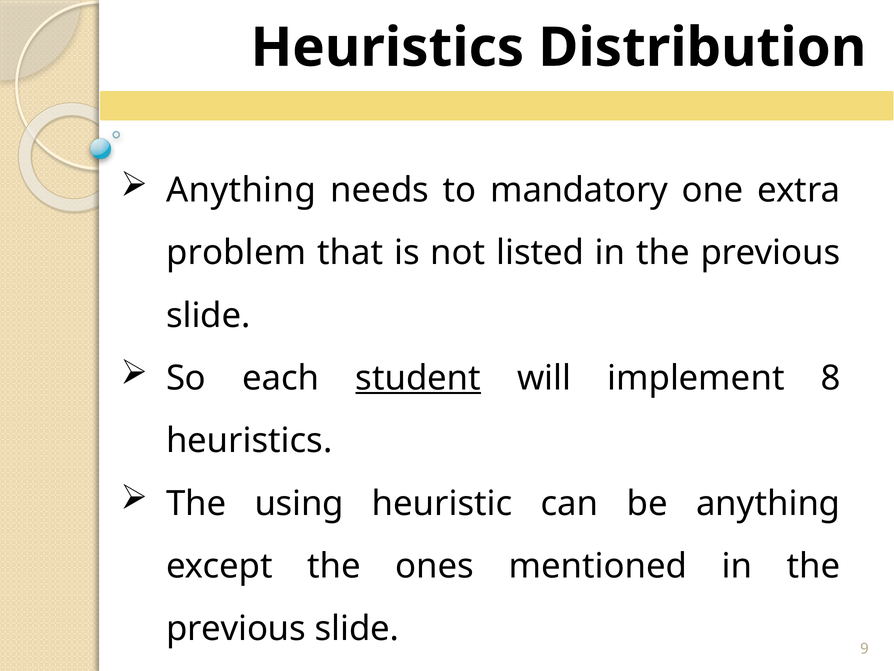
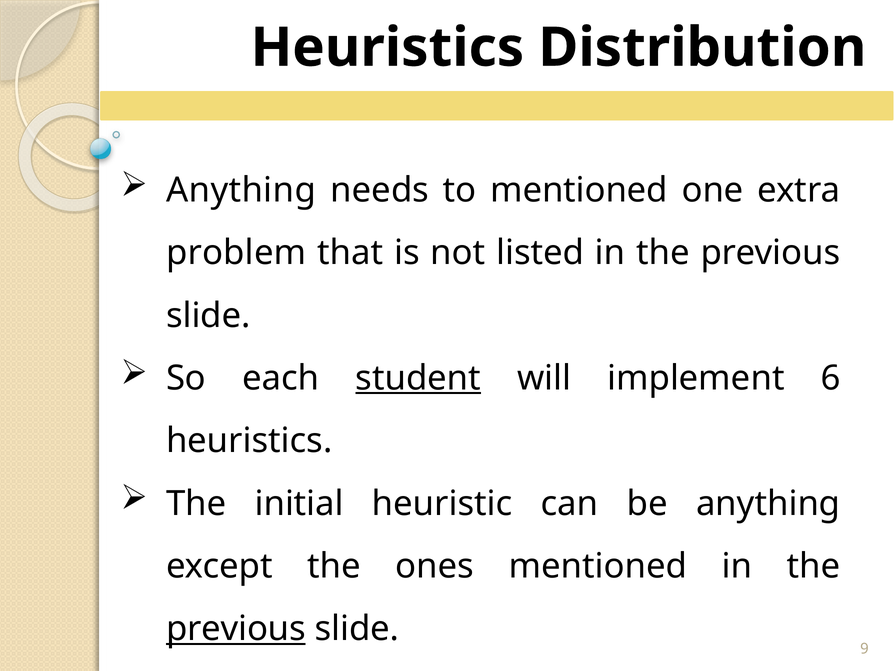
to mandatory: mandatory -> mentioned
8: 8 -> 6
using: using -> initial
previous at (236, 628) underline: none -> present
